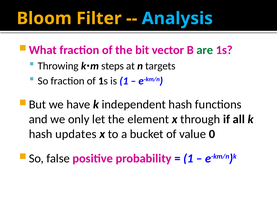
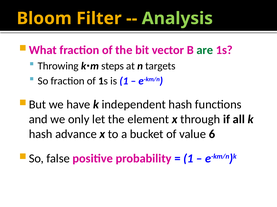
Analysis colour: light blue -> light green
updates: updates -> advance
0: 0 -> 6
